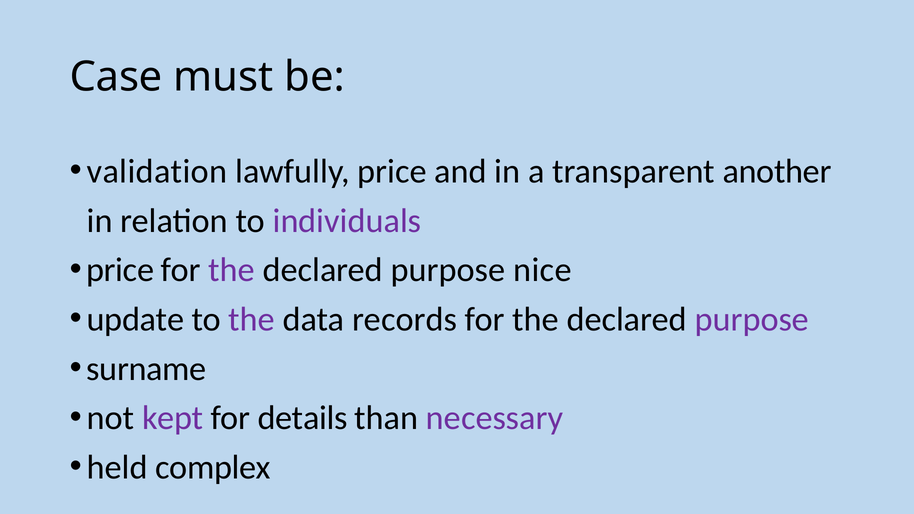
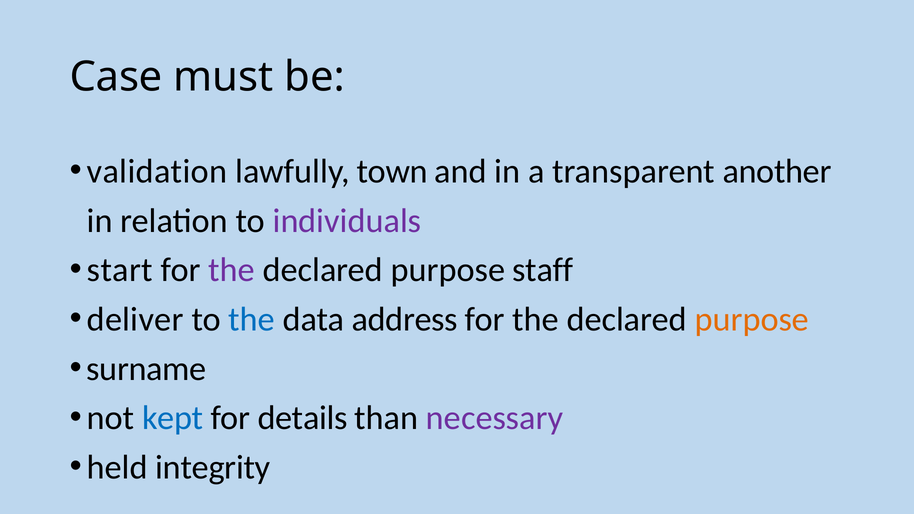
lawfully price: price -> town
price at (120, 270): price -> start
nice: nice -> staff
update: update -> deliver
the at (252, 319) colour: purple -> blue
records: records -> address
purpose at (752, 319) colour: purple -> orange
kept colour: purple -> blue
complex: complex -> integrity
